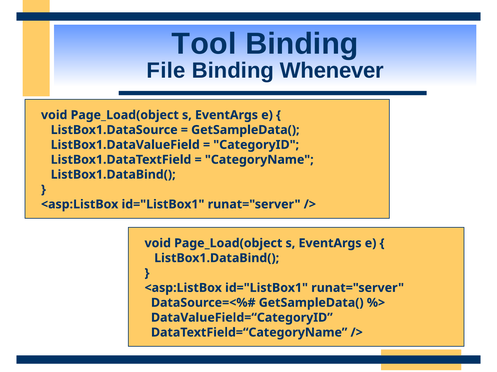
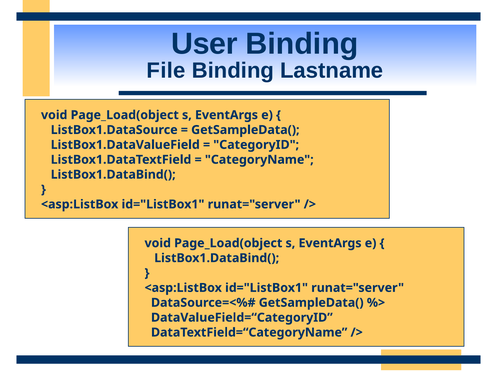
Tool: Tool -> User
Whenever: Whenever -> Lastname
